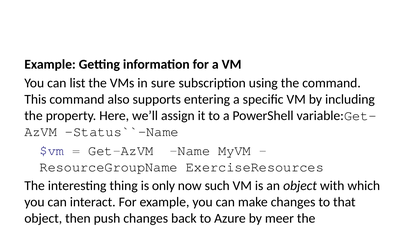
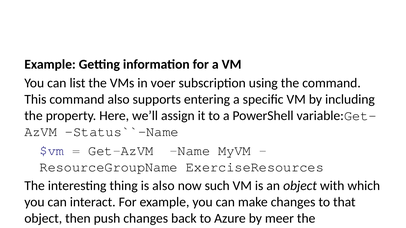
sure: sure -> voer
is only: only -> also
